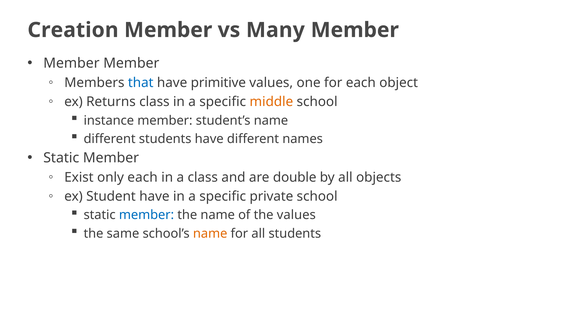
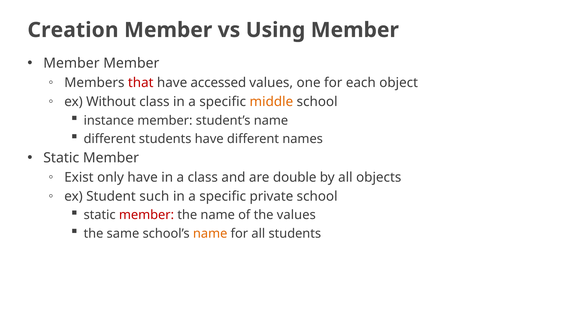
Many: Many -> Using
that colour: blue -> red
primitive: primitive -> accessed
Returns: Returns -> Without
only each: each -> have
Student have: have -> such
member at (146, 215) colour: blue -> red
